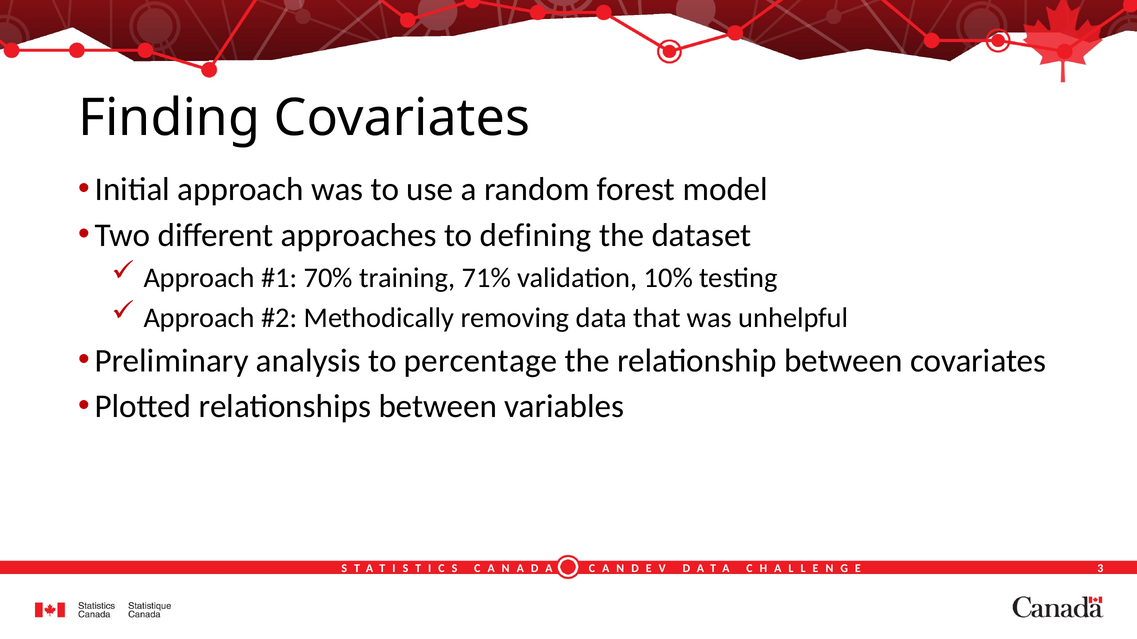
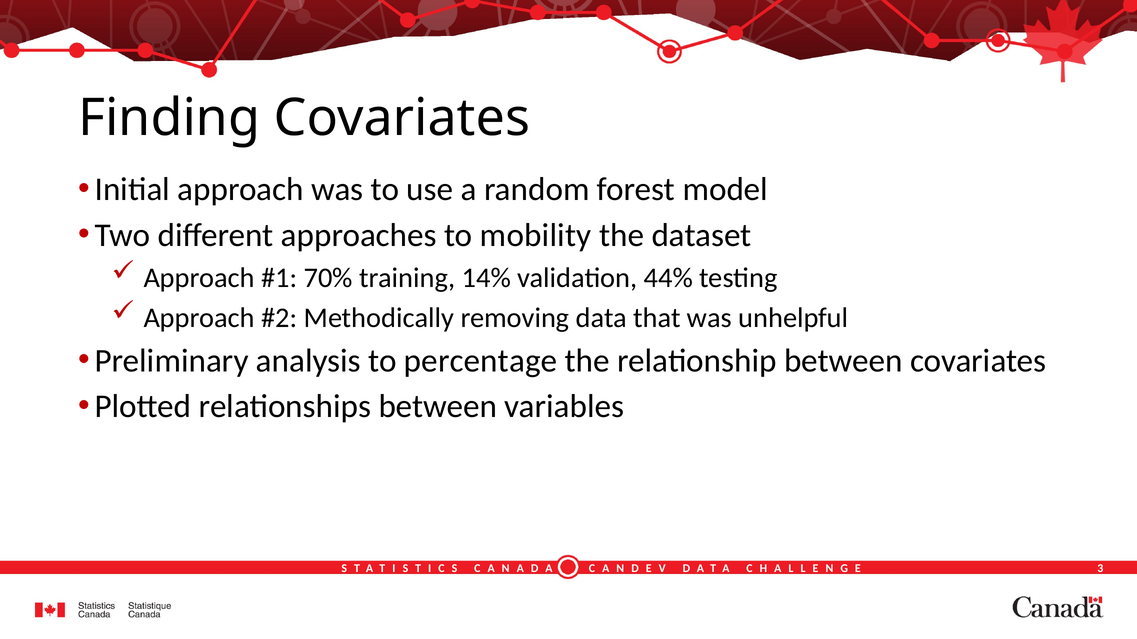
defining: defining -> mobility
71%: 71% -> 14%
10%: 10% -> 44%
